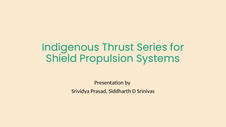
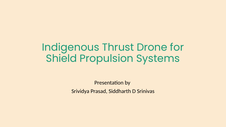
Series: Series -> Drone
